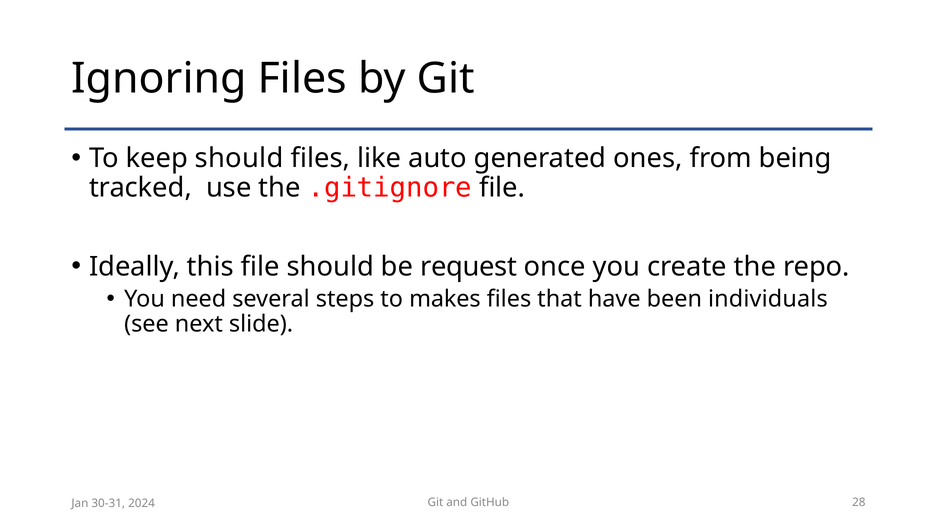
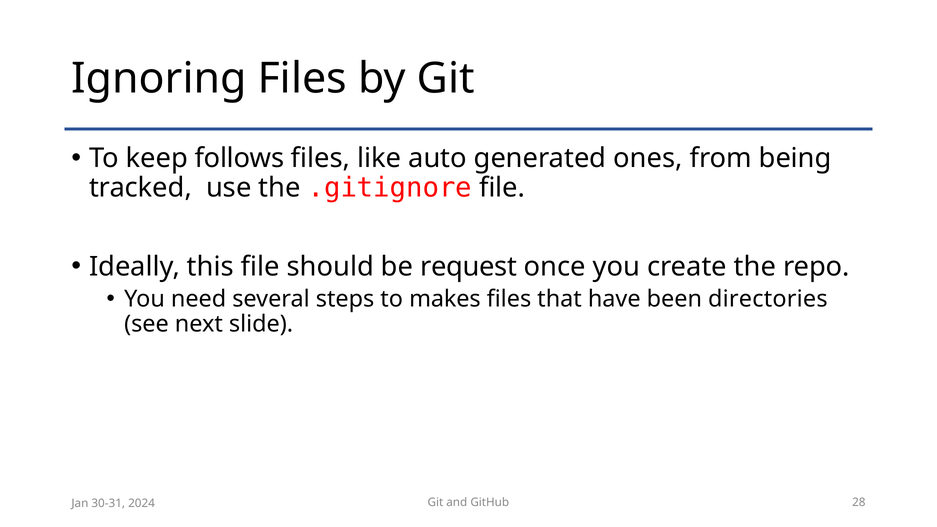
keep should: should -> follows
individuals: individuals -> directories
